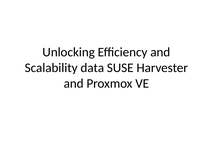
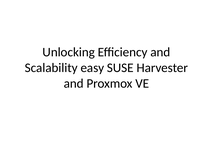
data: data -> easy
